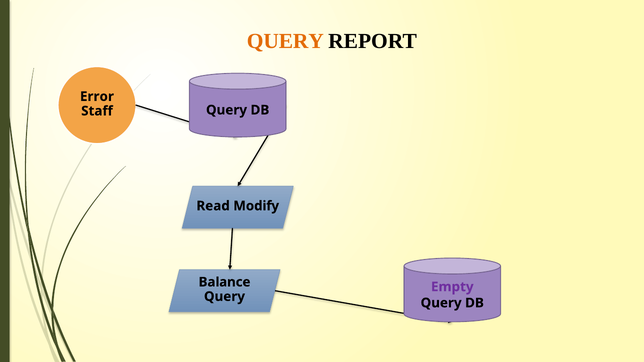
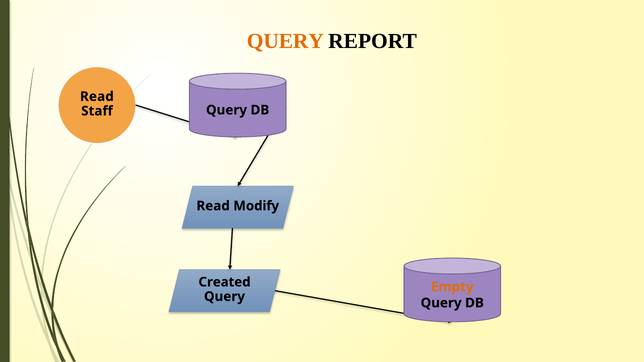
Error at (97, 97): Error -> Read
Balance: Balance -> Created
Empty colour: purple -> orange
